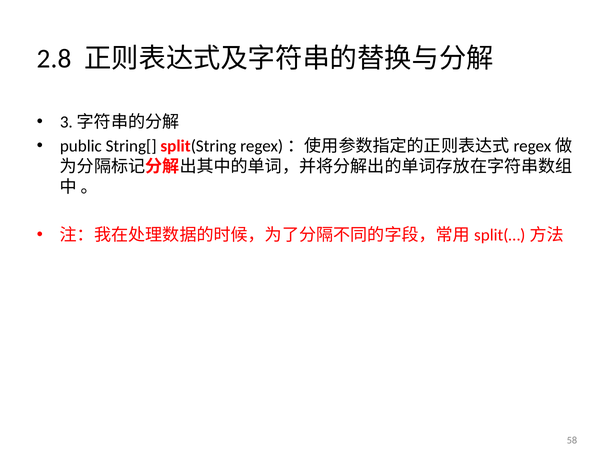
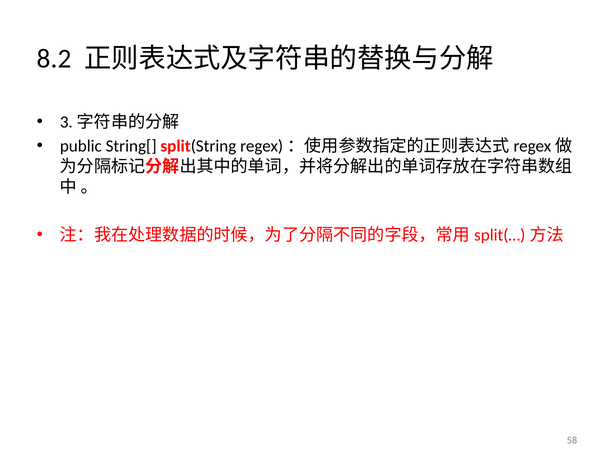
2.8: 2.8 -> 8.2
